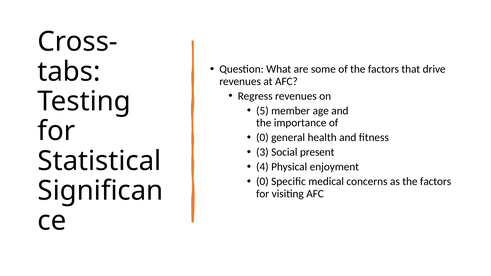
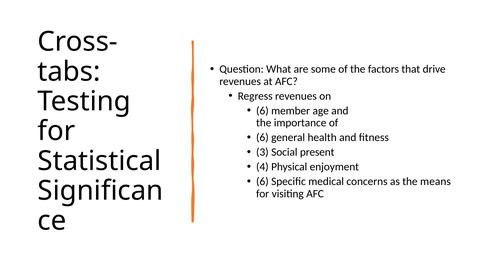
5 at (262, 111): 5 -> 6
0 at (262, 138): 0 -> 6
0 at (262, 182): 0 -> 6
as the factors: factors -> means
